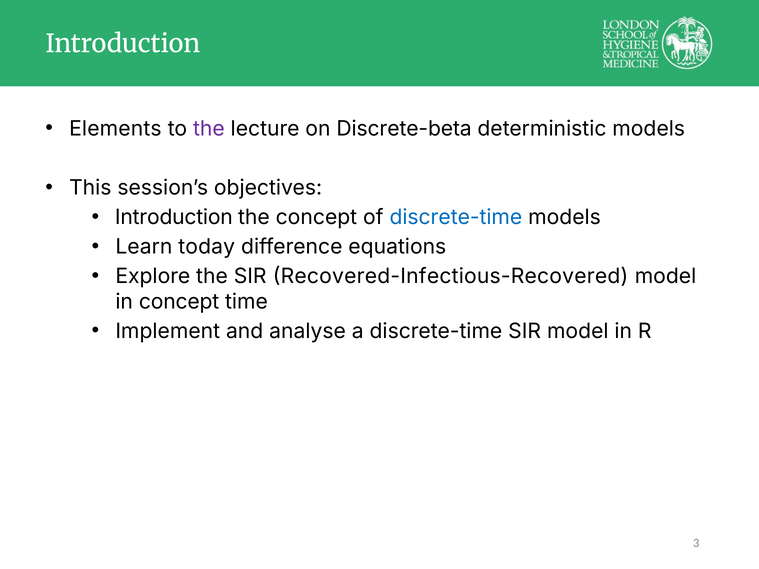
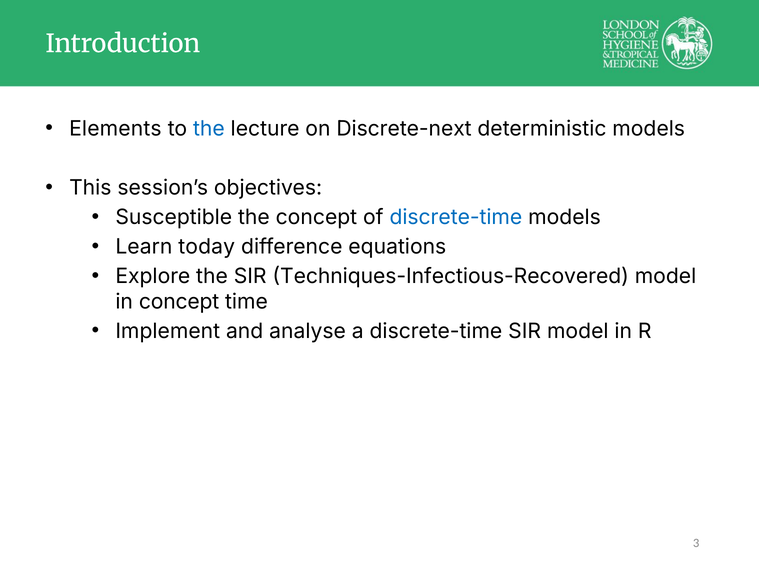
the at (209, 129) colour: purple -> blue
Discrete-beta: Discrete-beta -> Discrete-next
Introduction at (174, 217): Introduction -> Susceptible
Recovered-Infectious-Recovered: Recovered-Infectious-Recovered -> Techniques-Infectious-Recovered
